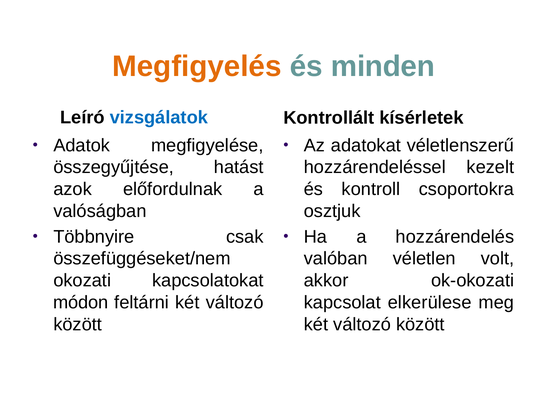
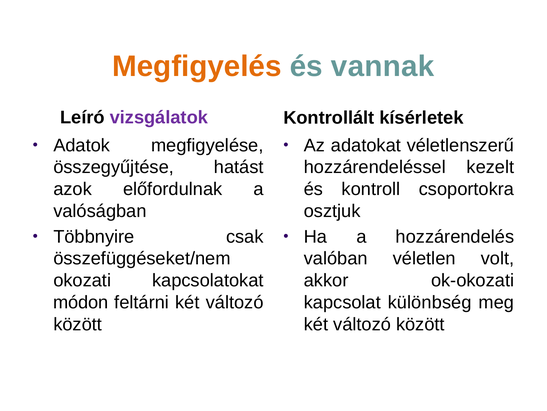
minden: minden -> vannak
vizsgálatok colour: blue -> purple
elkerülese: elkerülese -> különbség
